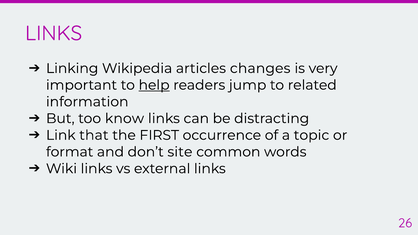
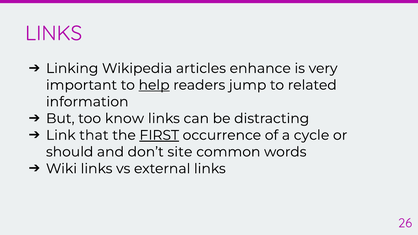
changes: changes -> enhance
FIRST underline: none -> present
topic: topic -> cycle
format: format -> should
